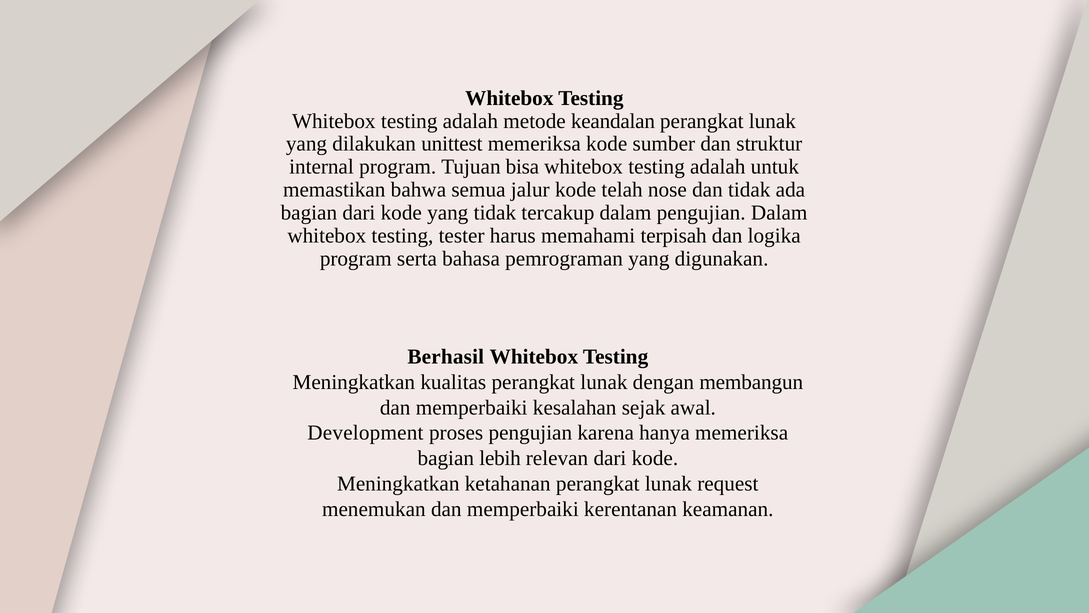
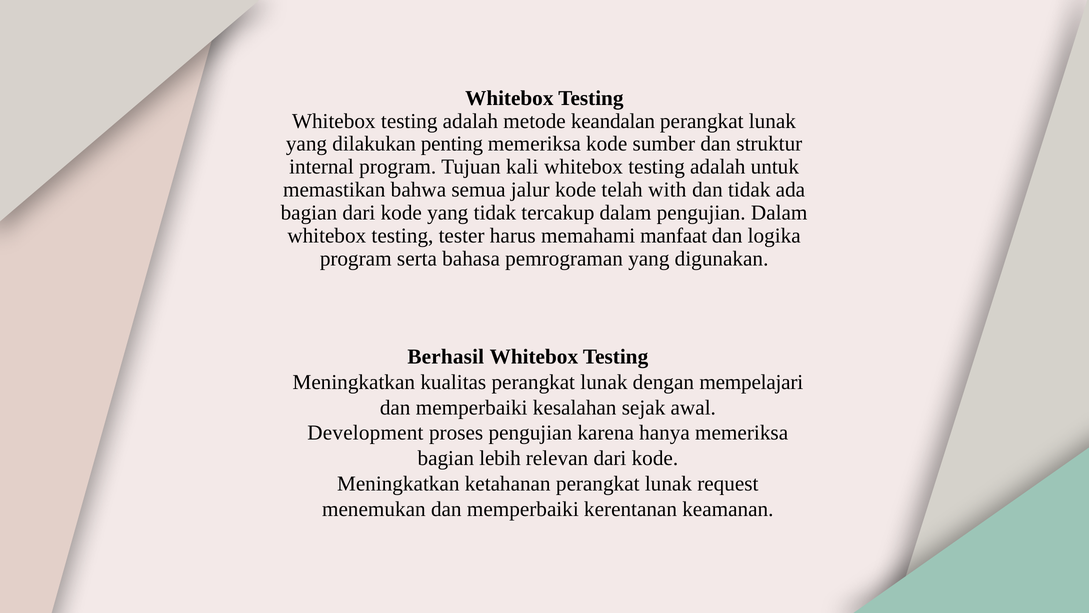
unittest: unittest -> penting
bisa: bisa -> kali
nose: nose -> with
terpisah: terpisah -> manfaat
membangun: membangun -> mempelajari
